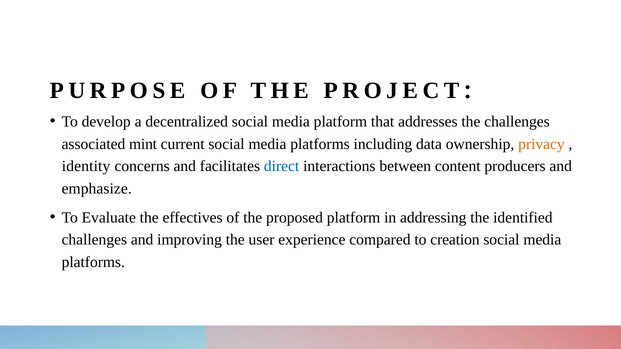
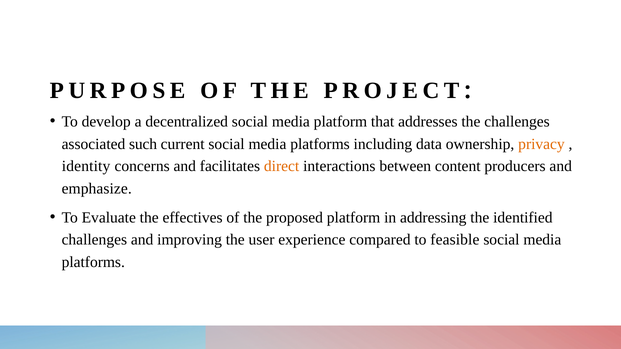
mint: mint -> such
direct colour: blue -> orange
creation: creation -> feasible
